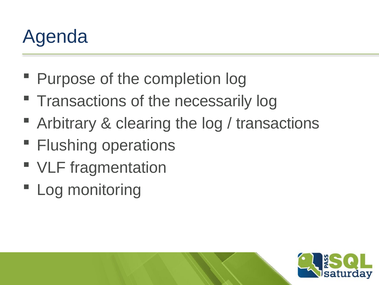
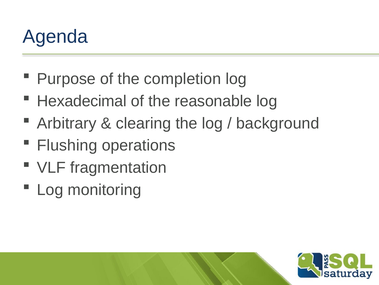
Transactions at (82, 101): Transactions -> Hexadecimal
necessarily: necessarily -> reasonable
transactions at (278, 123): transactions -> background
